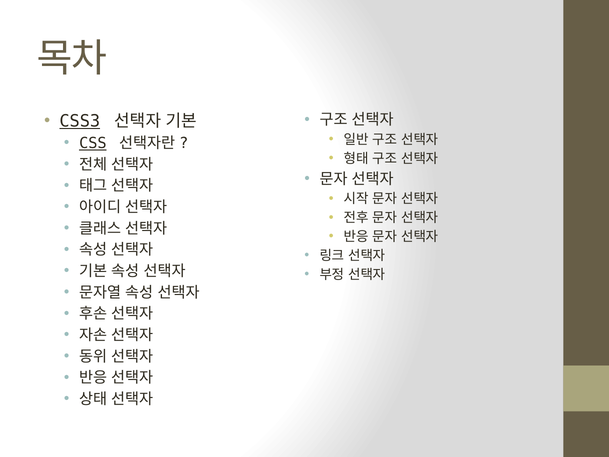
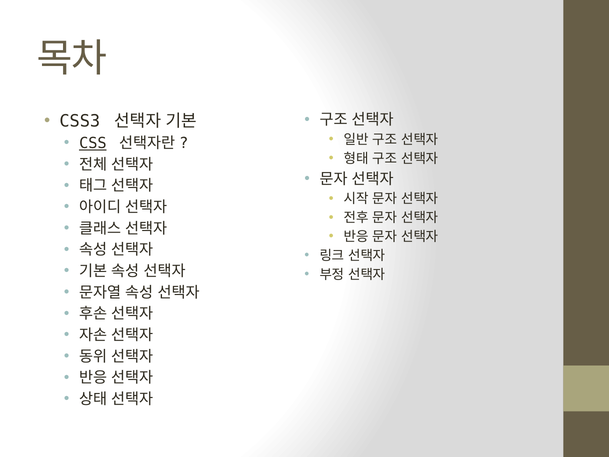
CSS3 underline: present -> none
